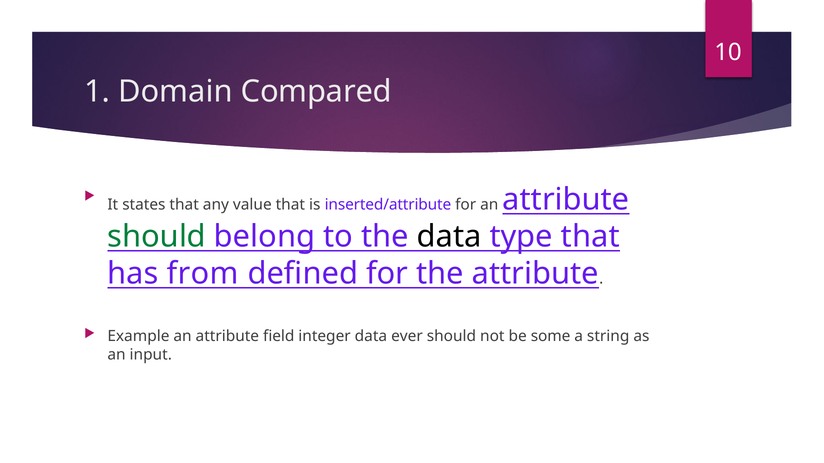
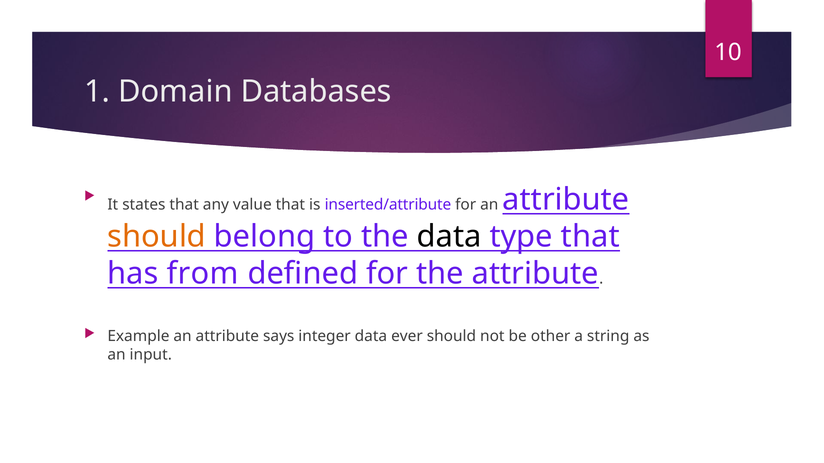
Compared: Compared -> Databases
should at (157, 237) colour: green -> orange
field: field -> says
some: some -> other
